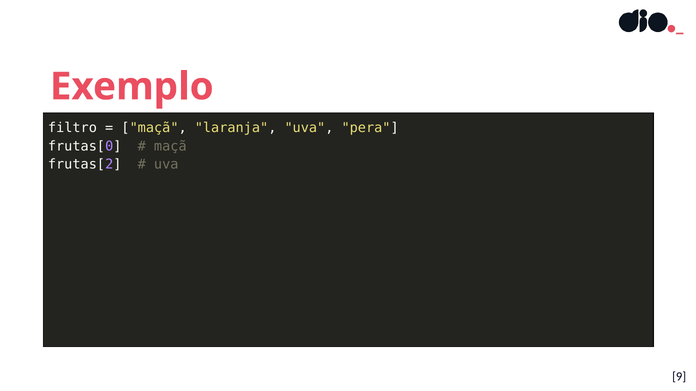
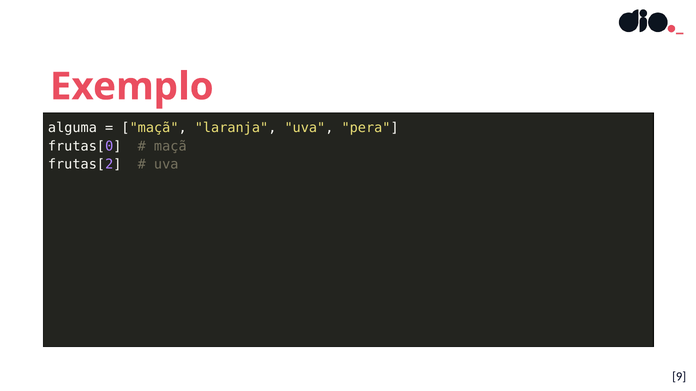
filtro: filtro -> alguma
